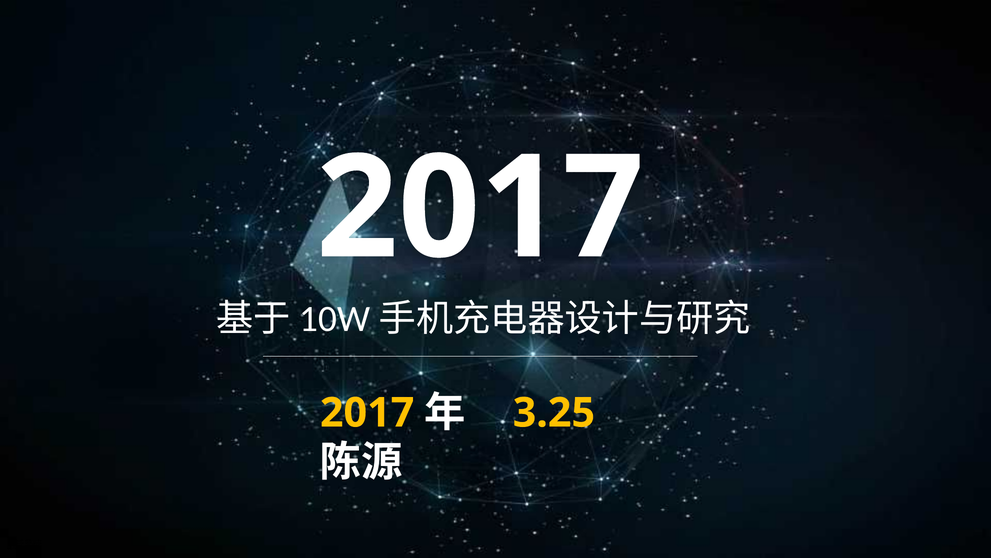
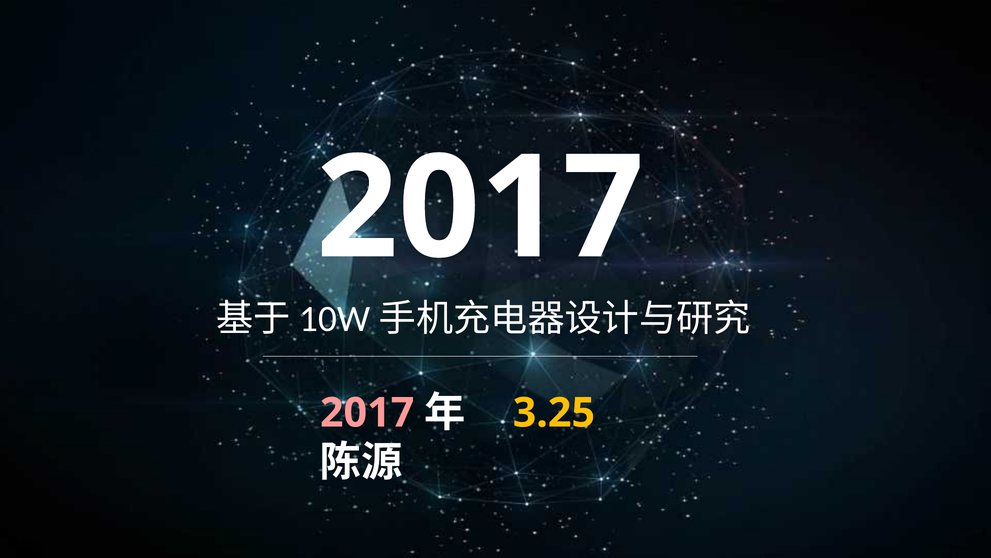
2017 at (367, 413) colour: yellow -> pink
